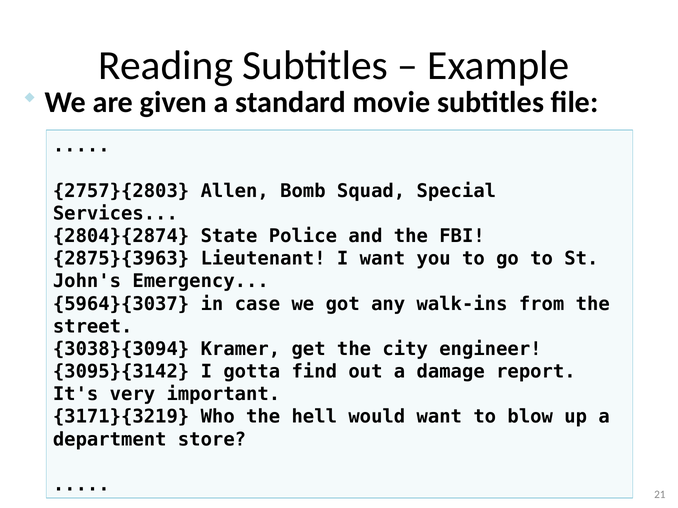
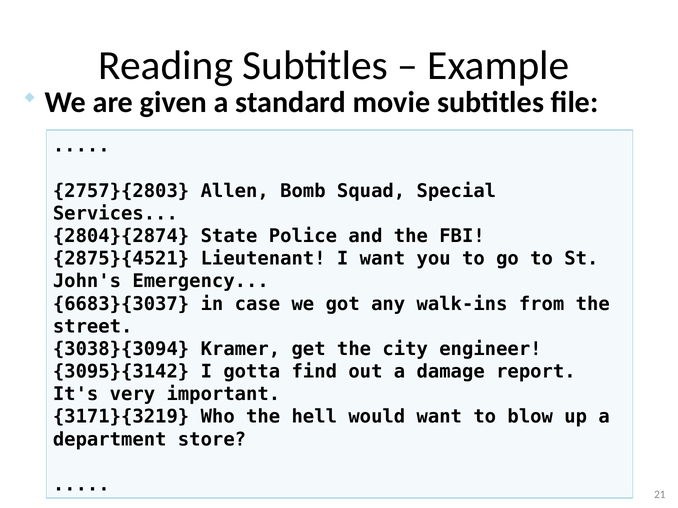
2875}{3963: 2875}{3963 -> 2875}{4521
5964}{3037: 5964}{3037 -> 6683}{3037
